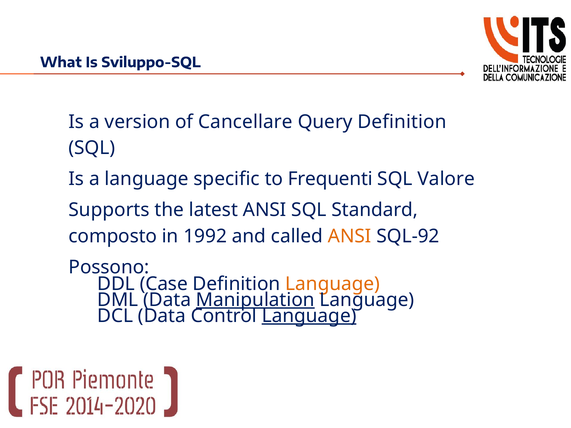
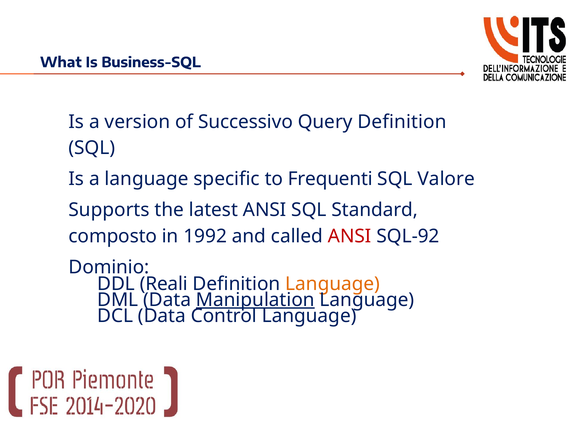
Sviluppo-SQL: Sviluppo-SQL -> Business-SQL
Cancellare: Cancellare -> Successivo
ANSI at (350, 236) colour: orange -> red
Possono: Possono -> Dominio
Case: Case -> Reali
Language at (309, 316) underline: present -> none
